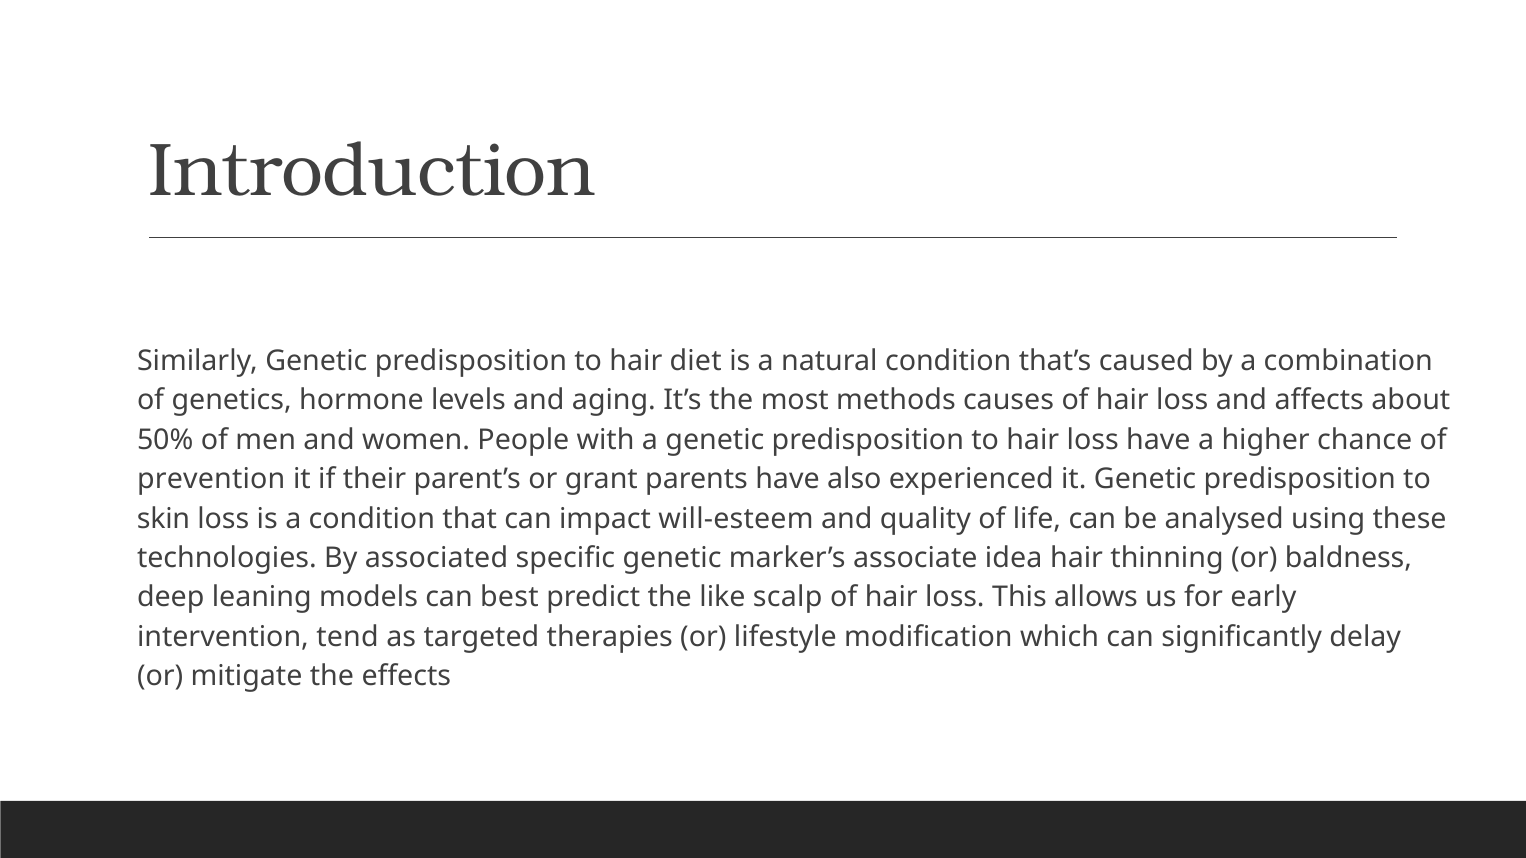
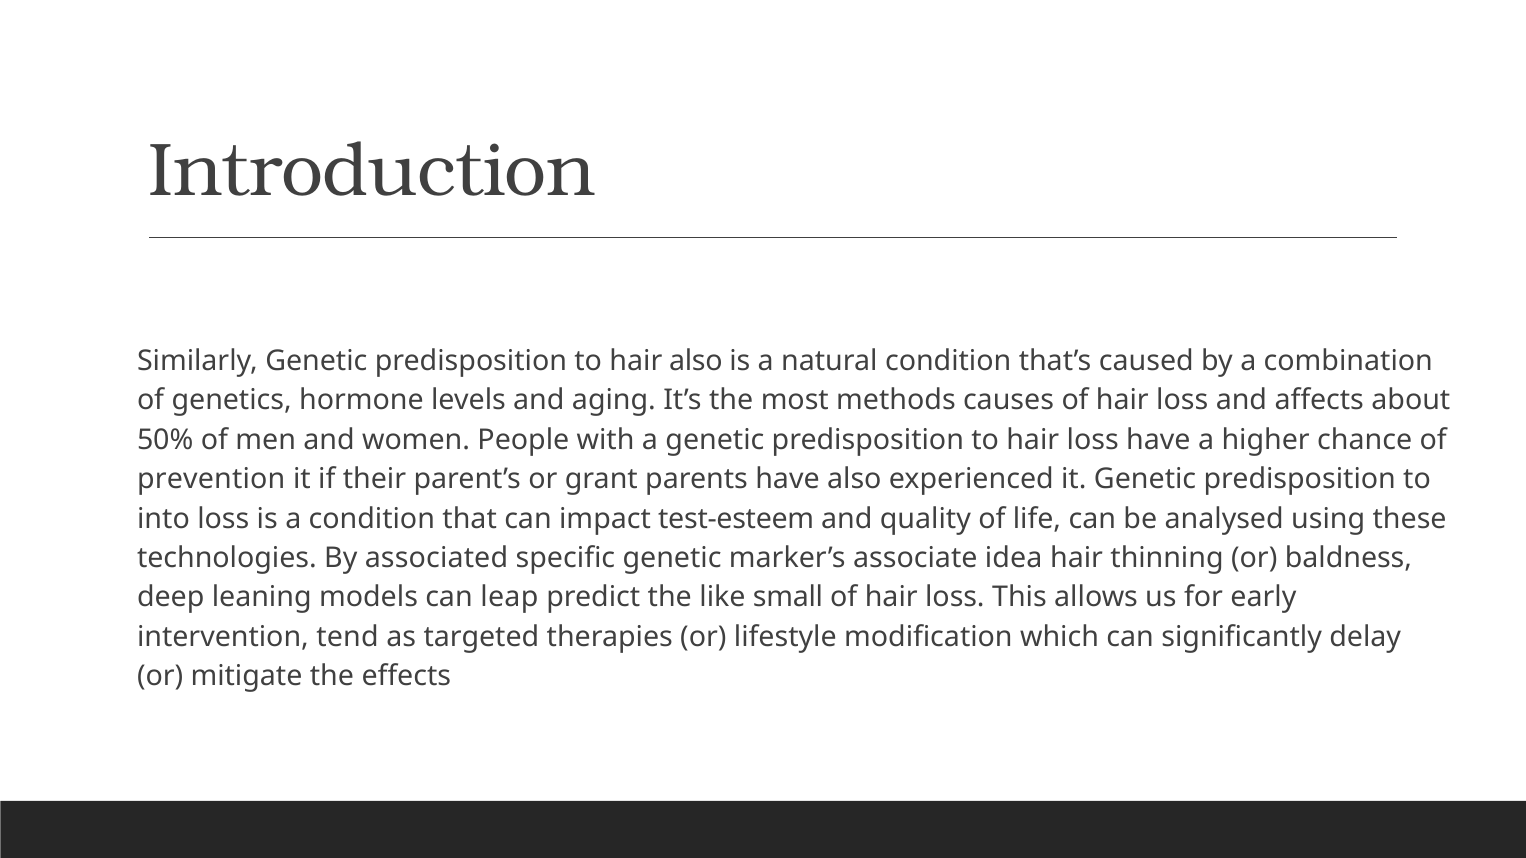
hair diet: diet -> also
skin: skin -> into
will-esteem: will-esteem -> test-esteem
best: best -> leap
scalp: scalp -> small
